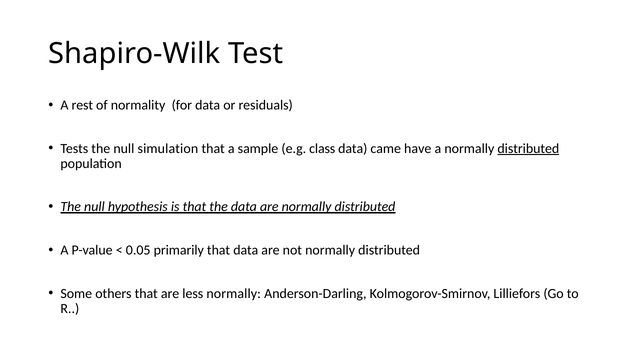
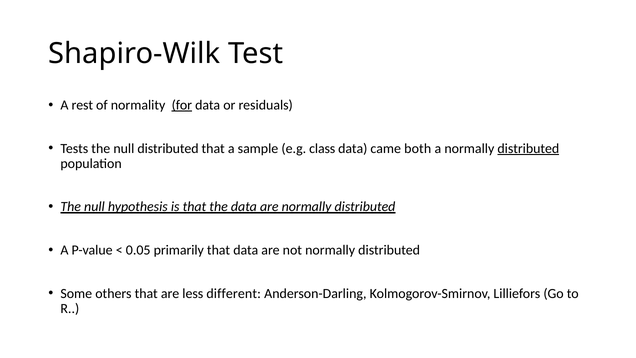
for underline: none -> present
null simulation: simulation -> distributed
have: have -> both
less normally: normally -> different
